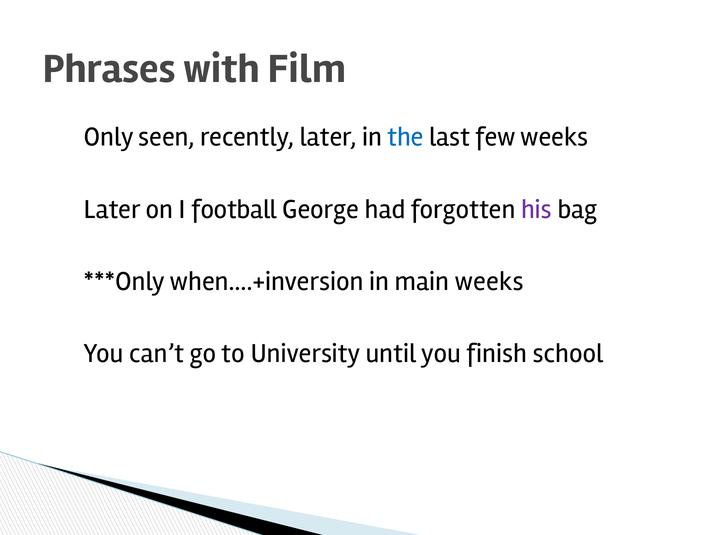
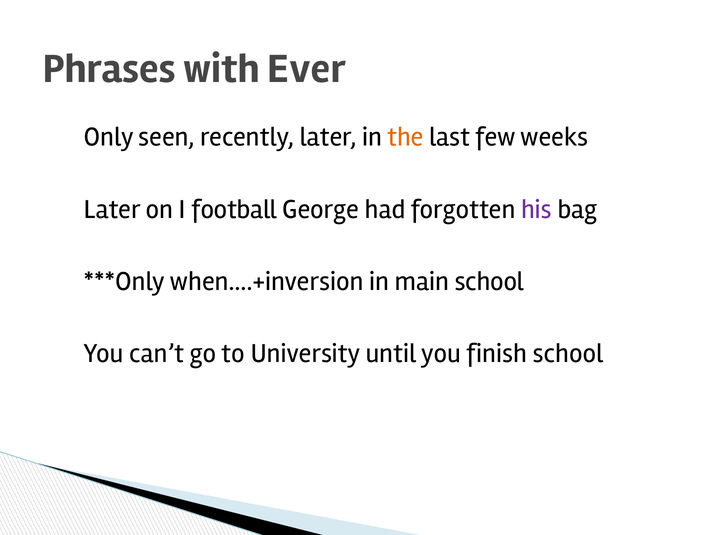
Film: Film -> Ever
the colour: blue -> orange
main weeks: weeks -> school
